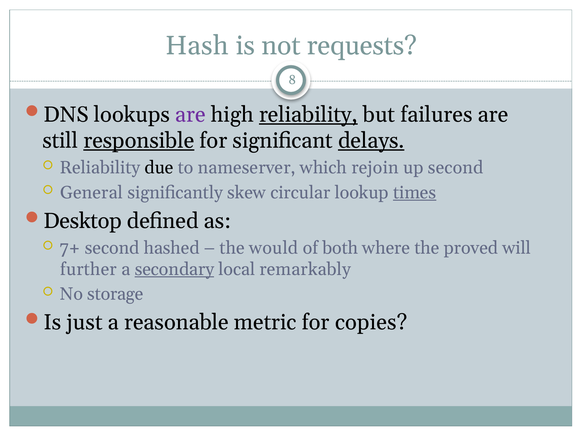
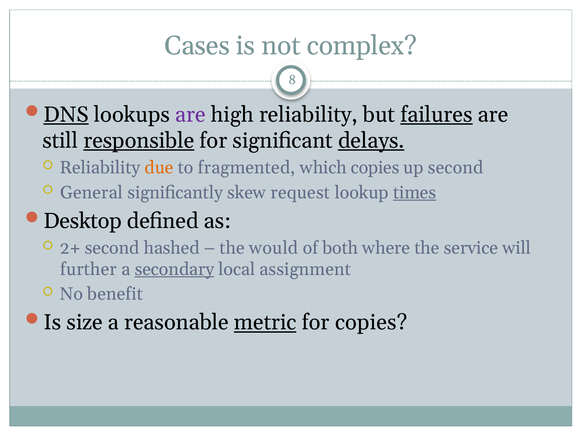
Hash: Hash -> Cases
requests: requests -> complex
DNS underline: none -> present
reliability at (308, 115) underline: present -> none
failures underline: none -> present
due colour: black -> orange
nameserver: nameserver -> fragmented
which rejoin: rejoin -> copies
circular: circular -> request
7+: 7+ -> 2+
proved: proved -> service
remarkably: remarkably -> assignment
storage: storage -> benefit
just: just -> size
metric underline: none -> present
